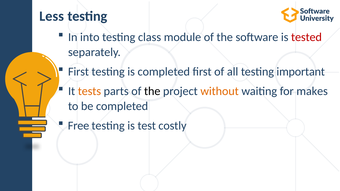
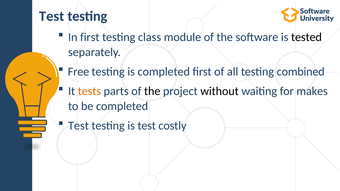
Less at (52, 16): Less -> Test
In into: into -> first
tested colour: red -> black
First at (79, 72): First -> Free
important: important -> combined
without colour: orange -> black
Free at (79, 126): Free -> Test
